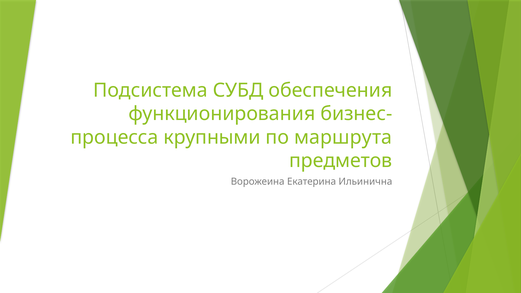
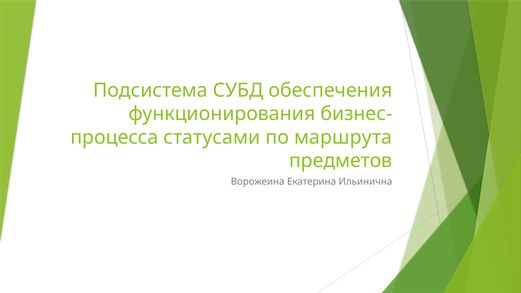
крупными: крупными -> статусами
